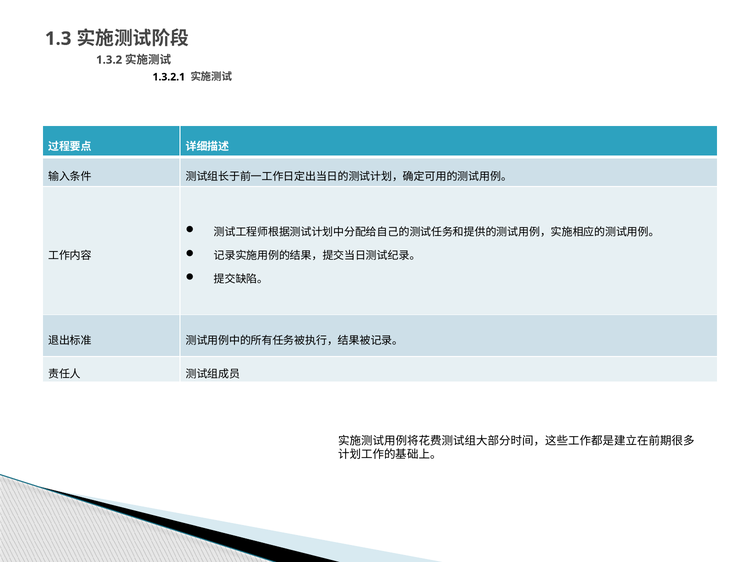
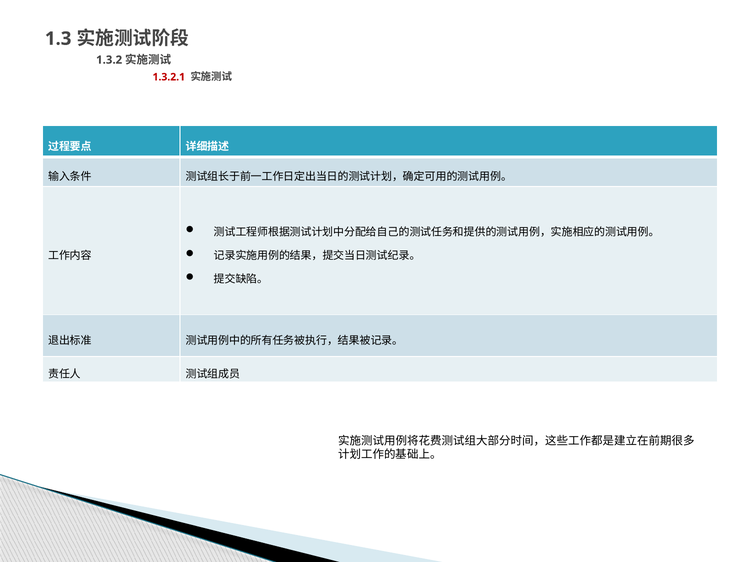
1.3.2.1 colour: black -> red
